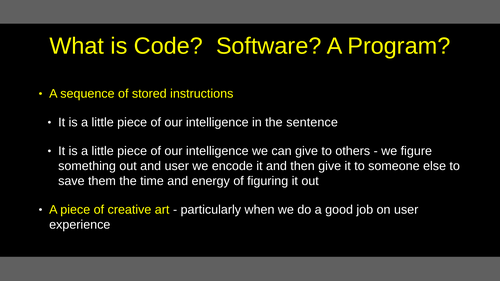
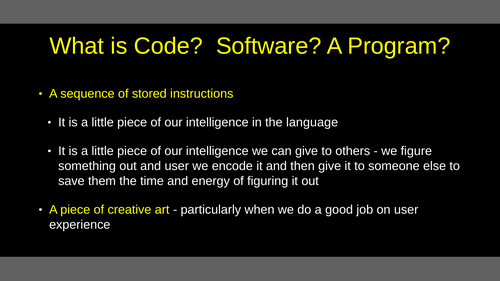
sentence: sentence -> language
